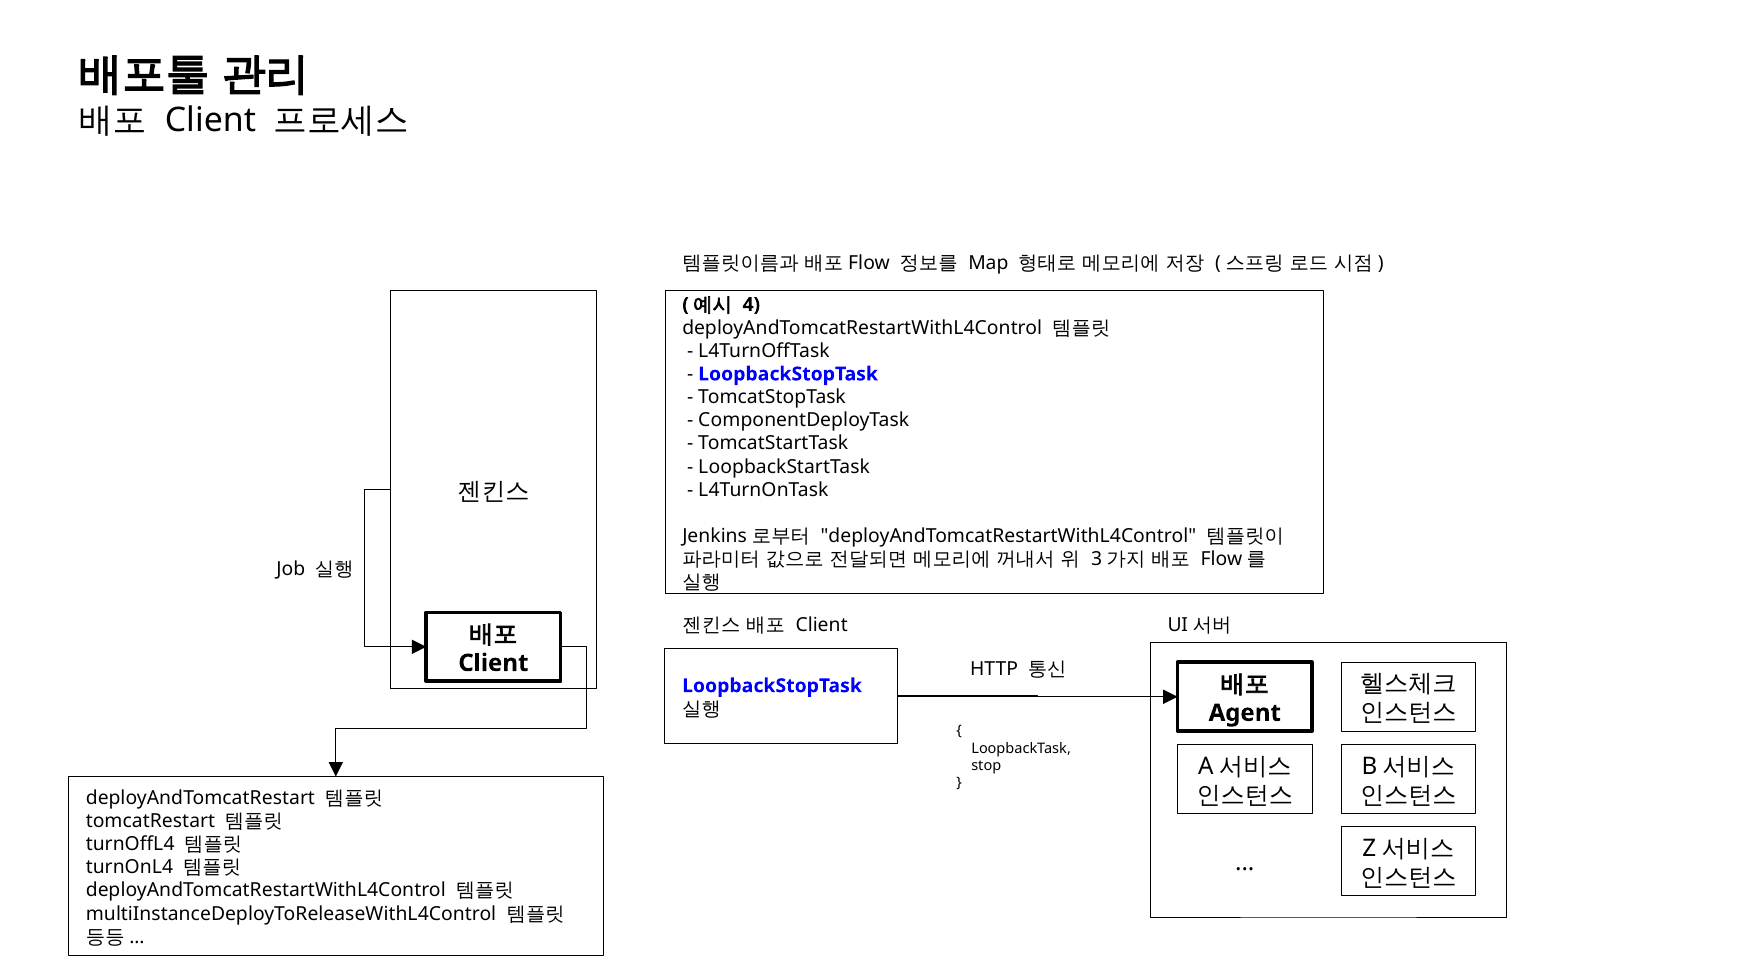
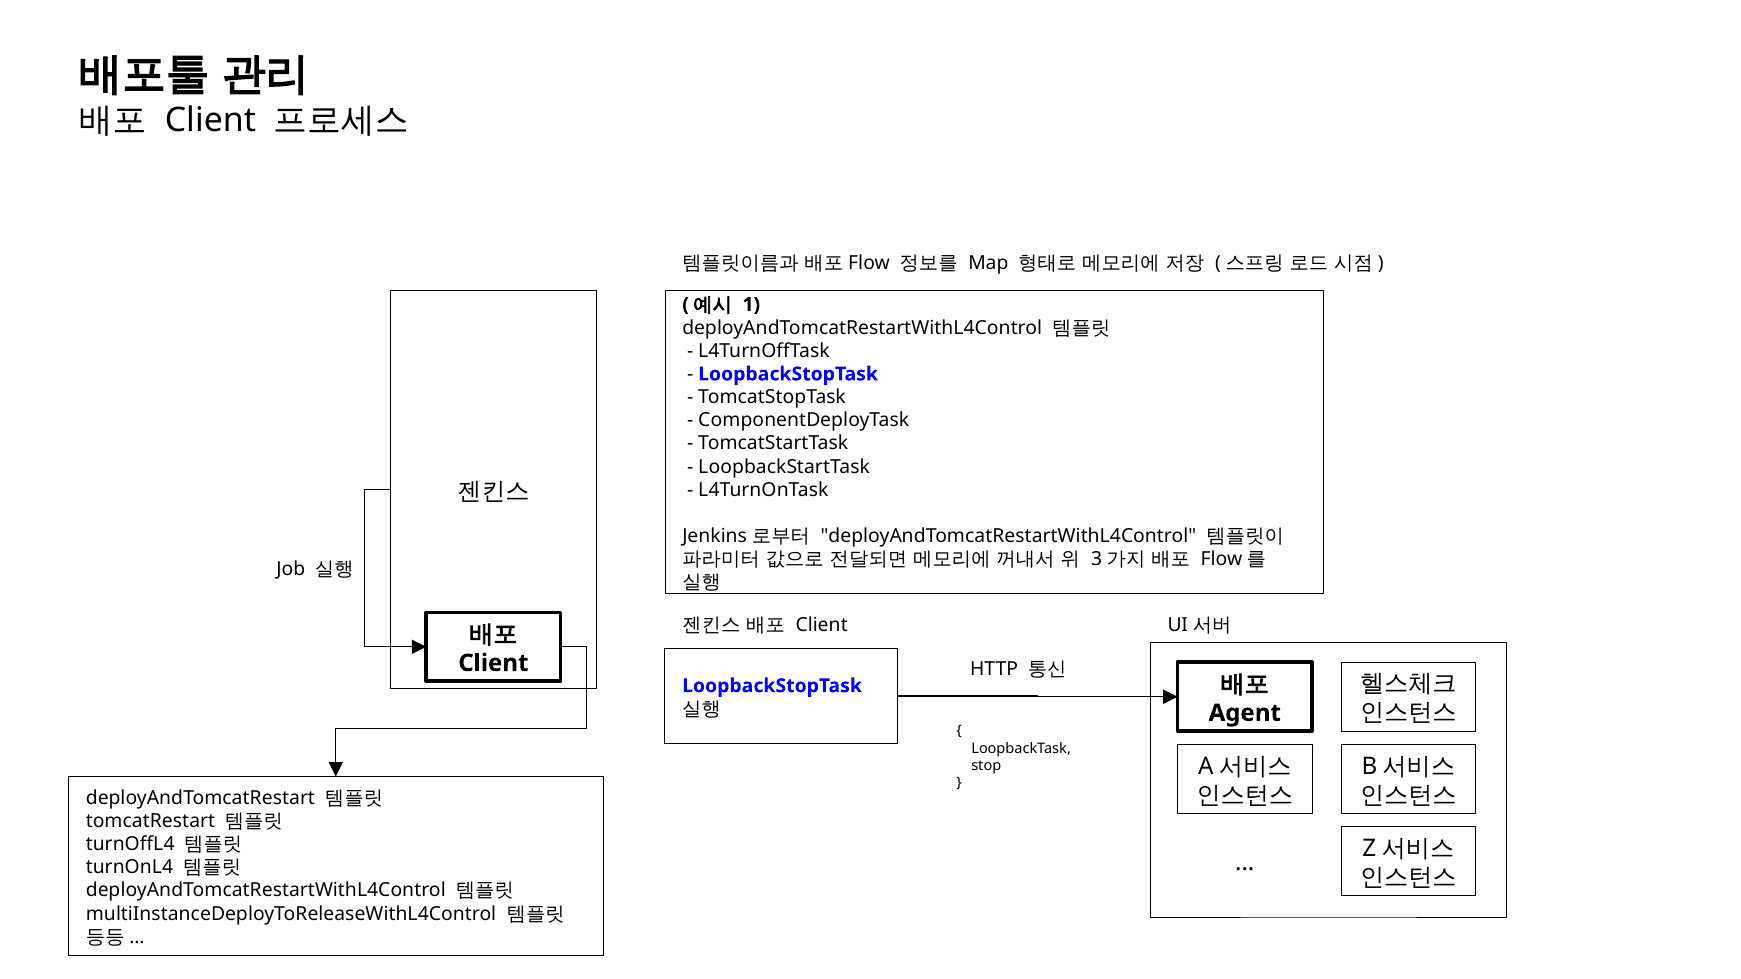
4: 4 -> 1
